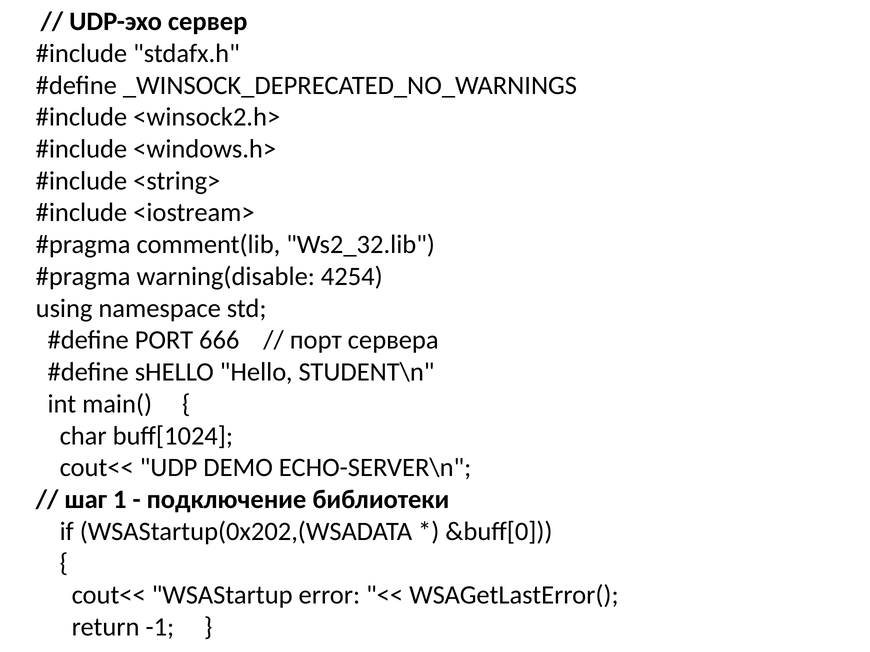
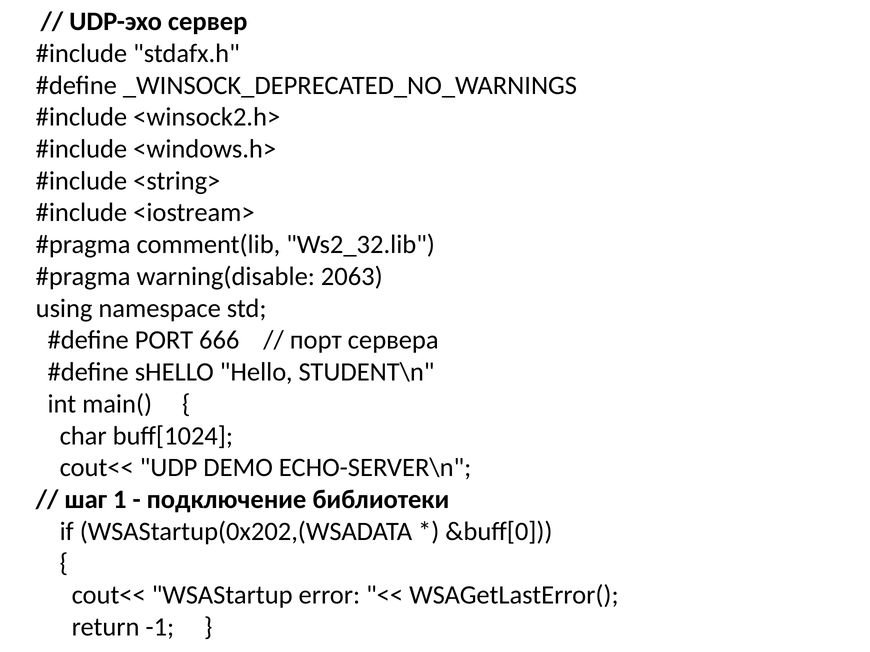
4254: 4254 -> 2063
